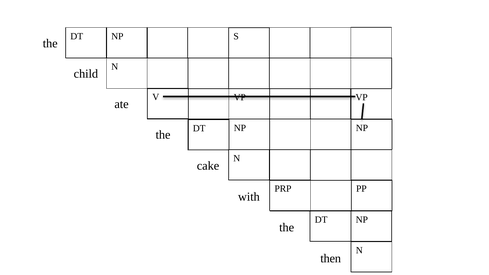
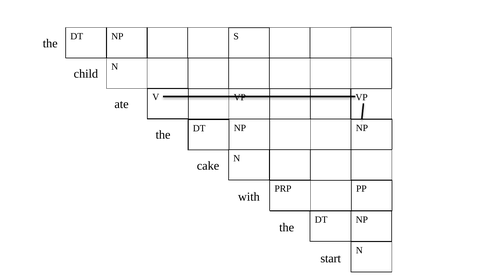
then: then -> start
